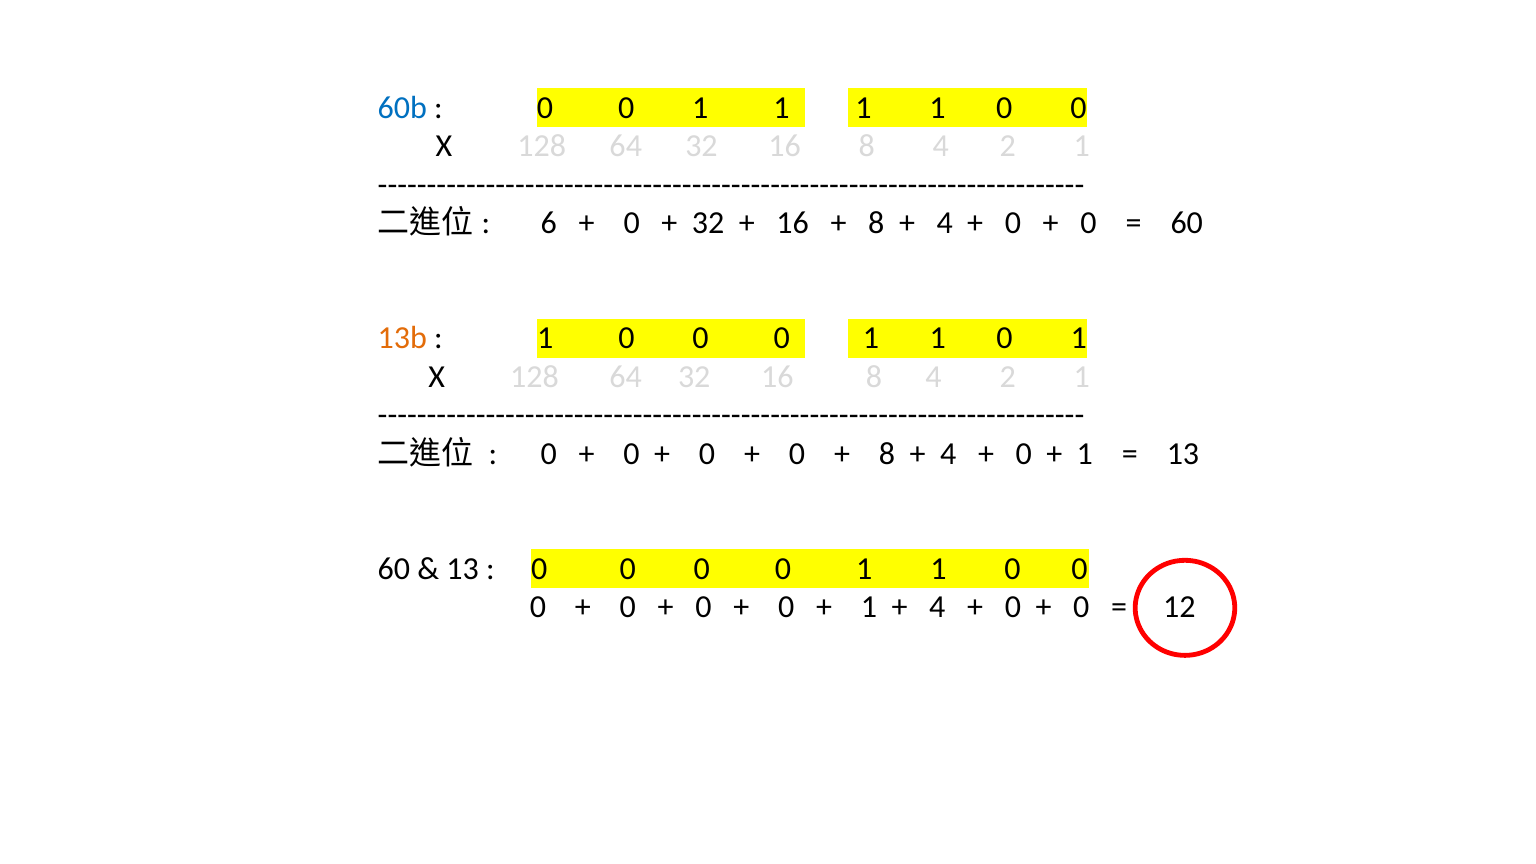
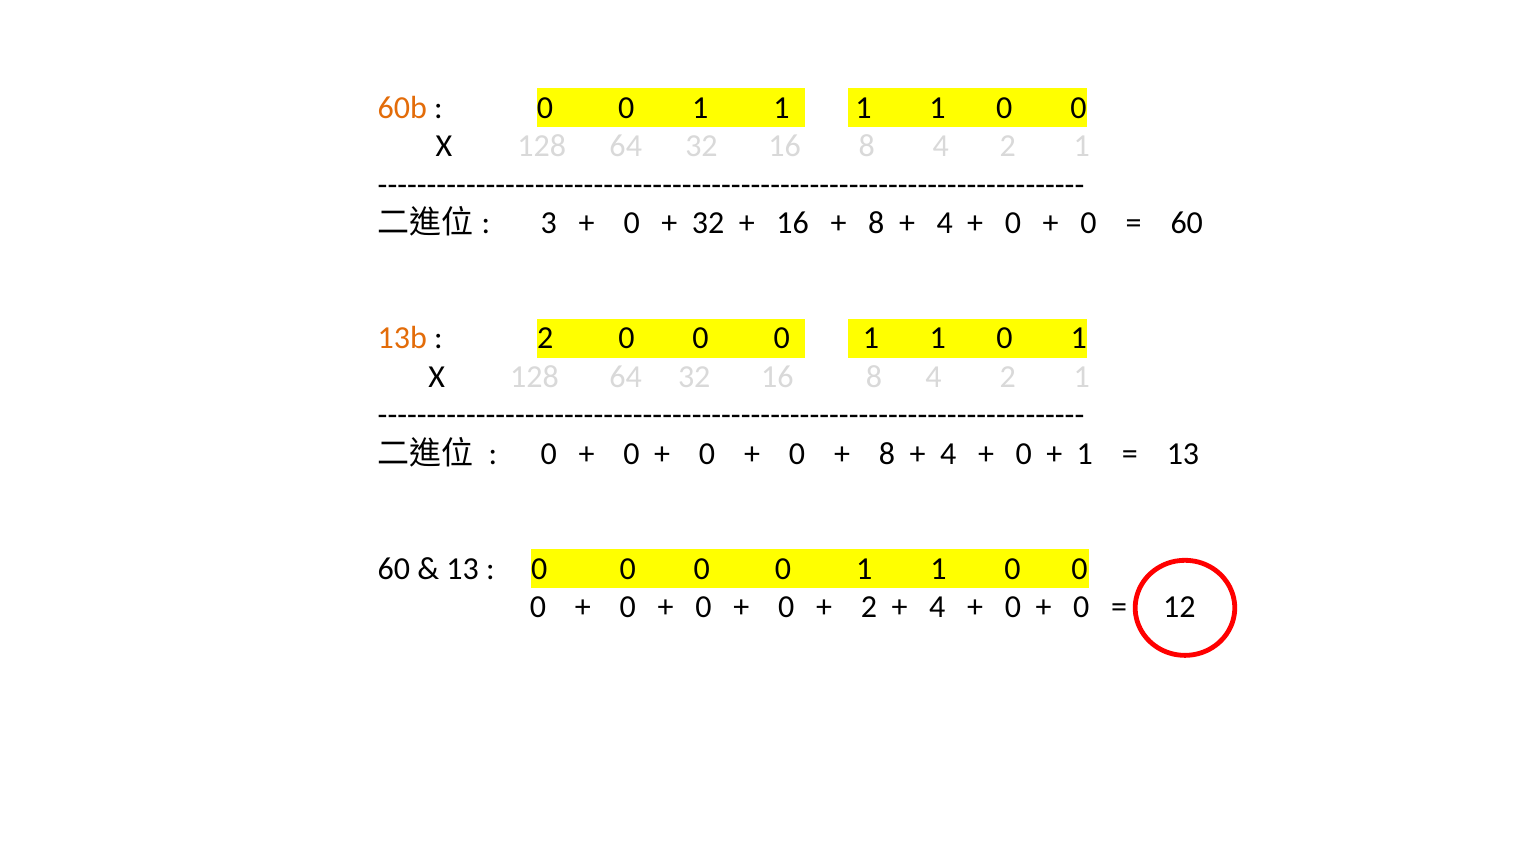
60b colour: blue -> orange
6: 6 -> 3
1 at (545, 338): 1 -> 2
1 at (869, 607): 1 -> 2
